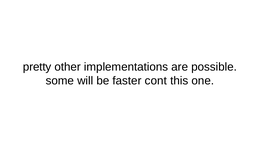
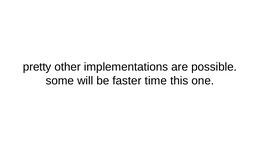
cont: cont -> time
